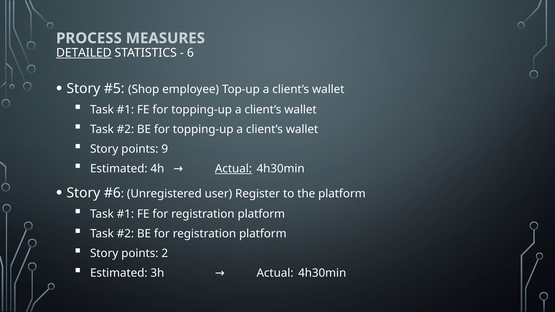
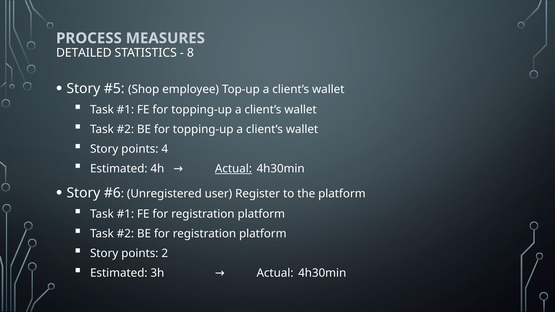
DETAILED underline: present -> none
6: 6 -> 8
9: 9 -> 4
